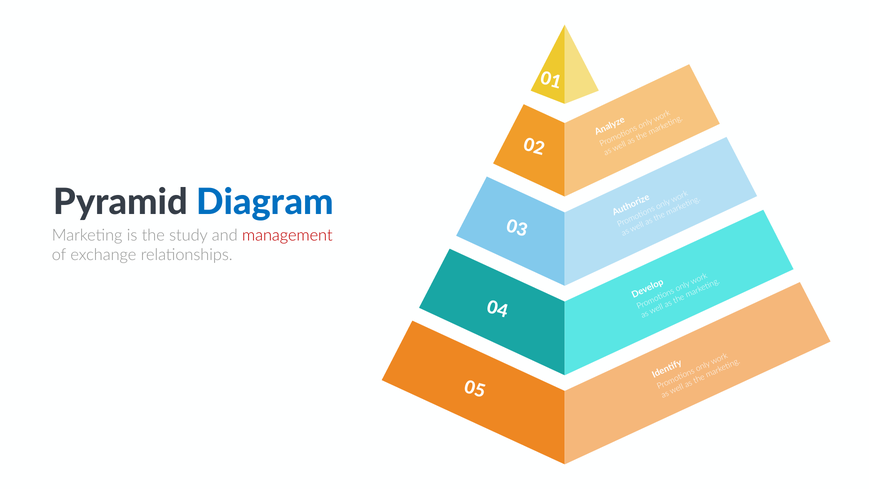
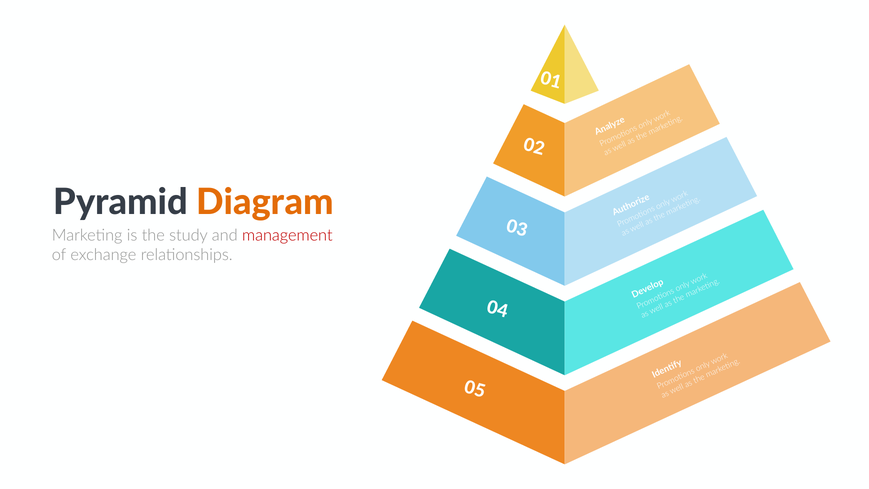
Diagram colour: blue -> orange
